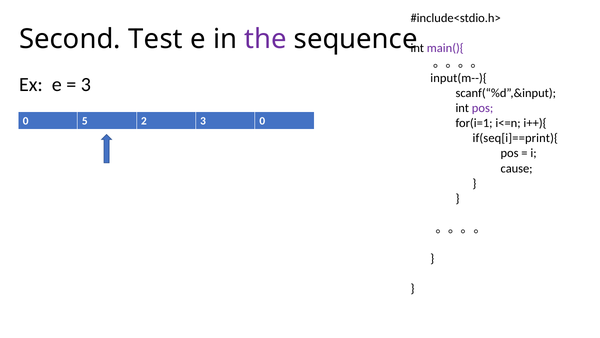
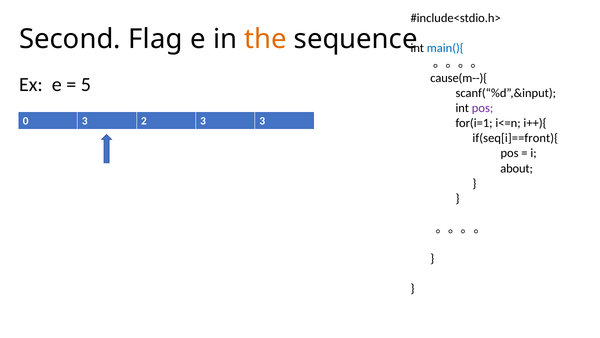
Test: Test -> Flag
the colour: purple -> orange
main(){ colour: purple -> blue
input(m--){: input(m--){ -> cause(m--){
3 at (86, 84): 3 -> 5
0 5: 5 -> 3
3 0: 0 -> 3
if(seq[i]==print){: if(seq[i]==print){ -> if(seq[i]==front){
cause: cause -> about
